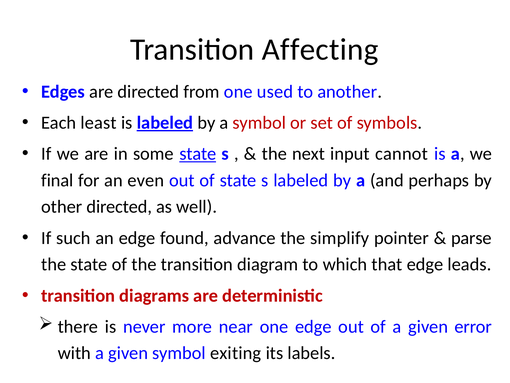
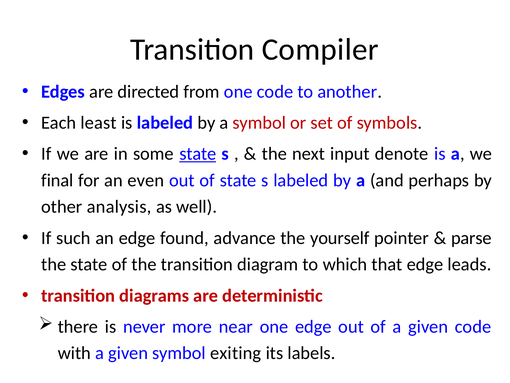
Affecting: Affecting -> Compiler
one used: used -> code
labeled at (165, 123) underline: present -> none
cannot: cannot -> denote
other directed: directed -> analysis
simplify: simplify -> yourself
given error: error -> code
